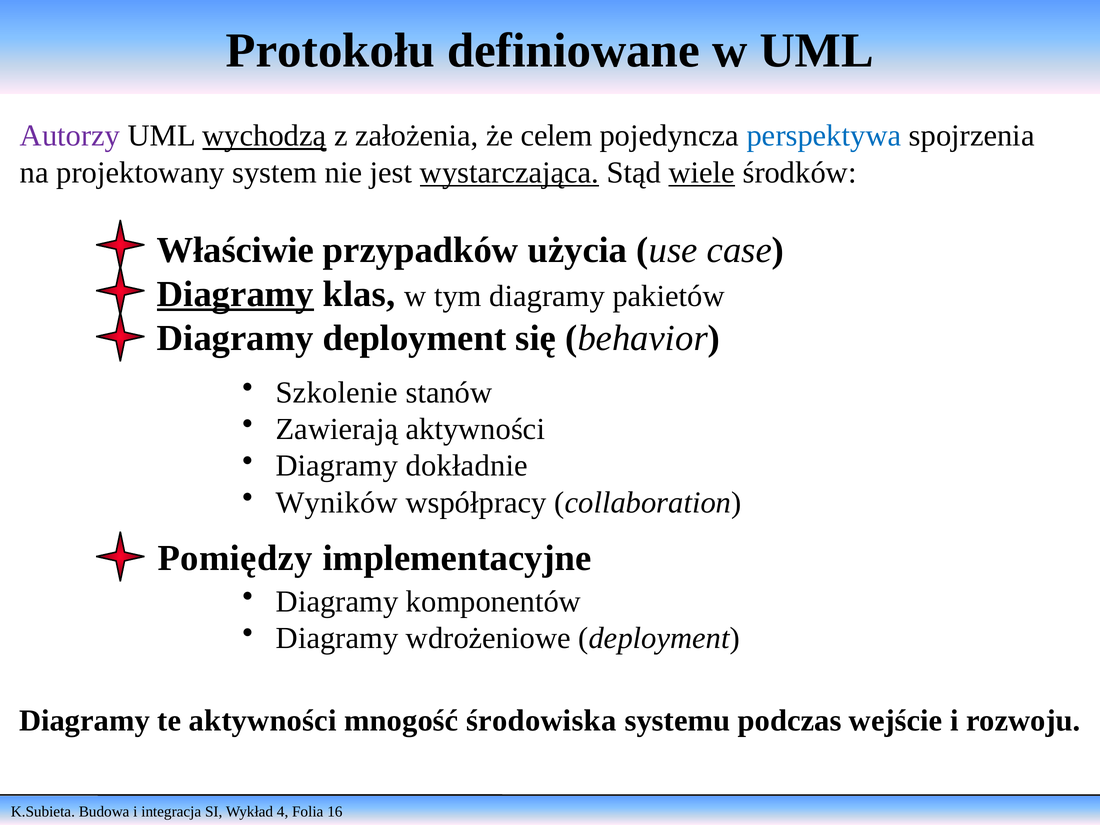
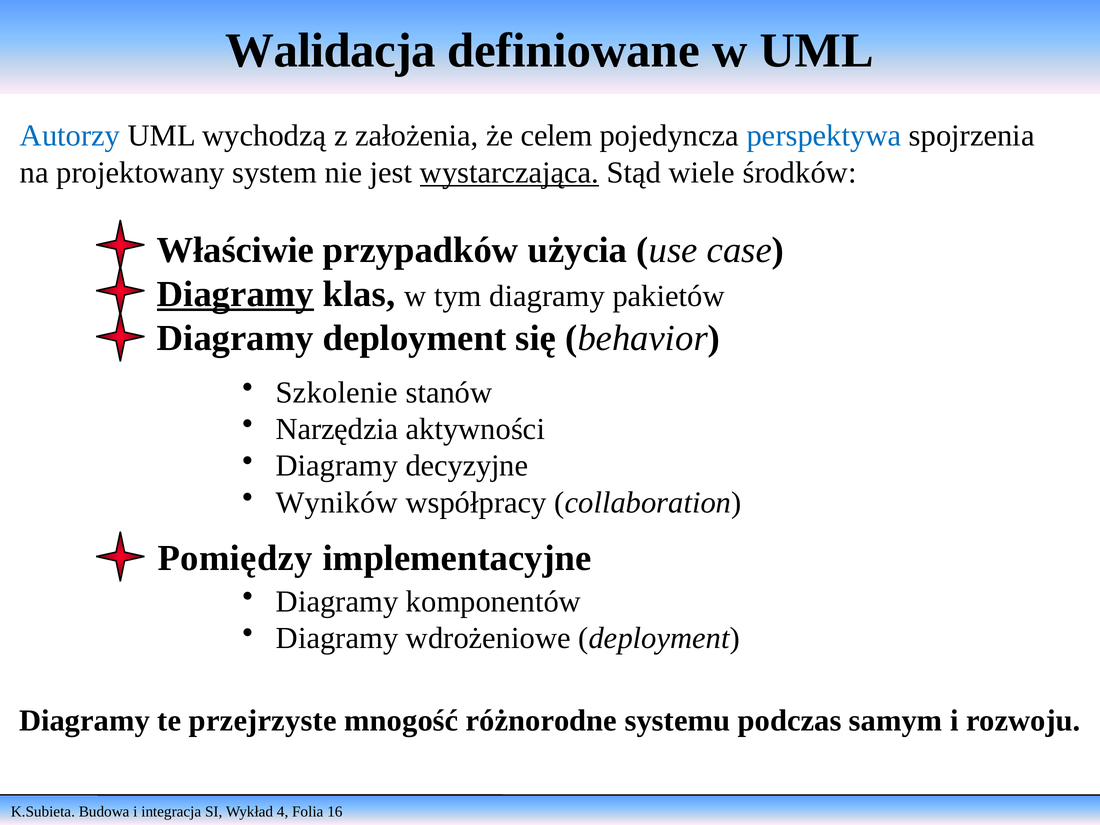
Protokołu: Protokołu -> Walidacja
Autorzy colour: purple -> blue
wychodzą underline: present -> none
wiele underline: present -> none
Zawierają: Zawierają -> Narzędzia
dokładnie: dokładnie -> decyzyjne
te aktywności: aktywności -> przejrzyste
środowiska: środowiska -> różnorodne
wejście: wejście -> samym
